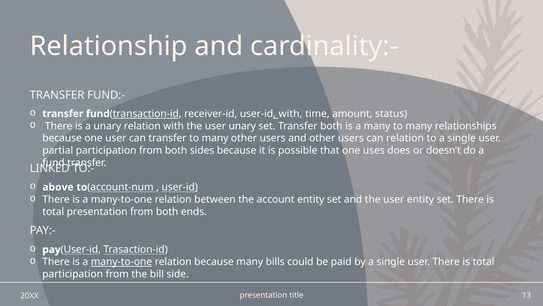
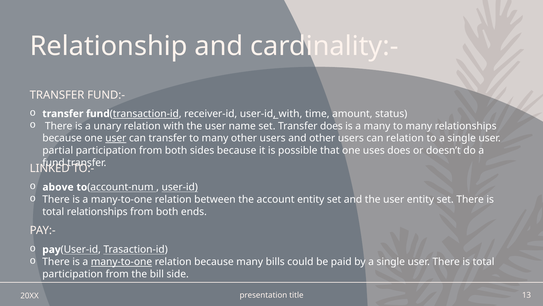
user unary: unary -> name
Transfer both: both -> does
user at (116, 138) underline: none -> present
total presentation: presentation -> relationships
